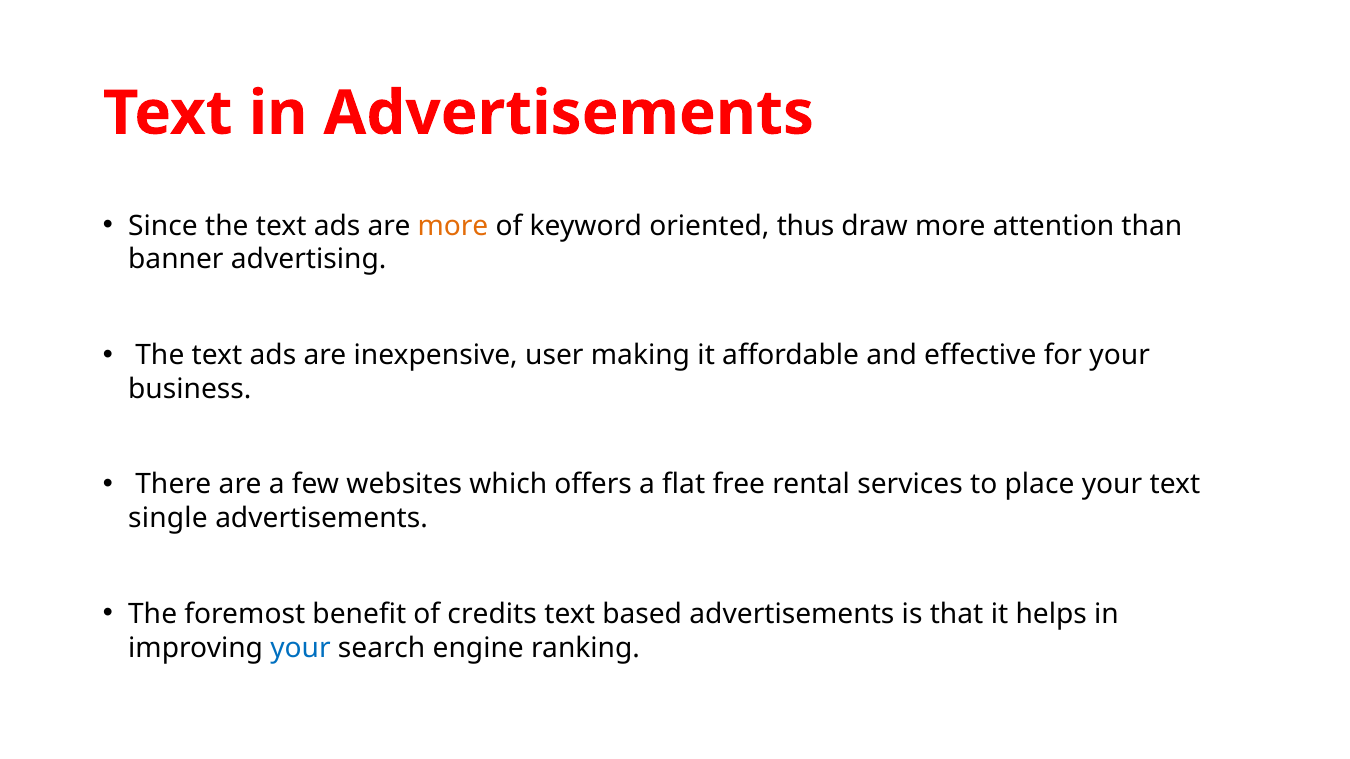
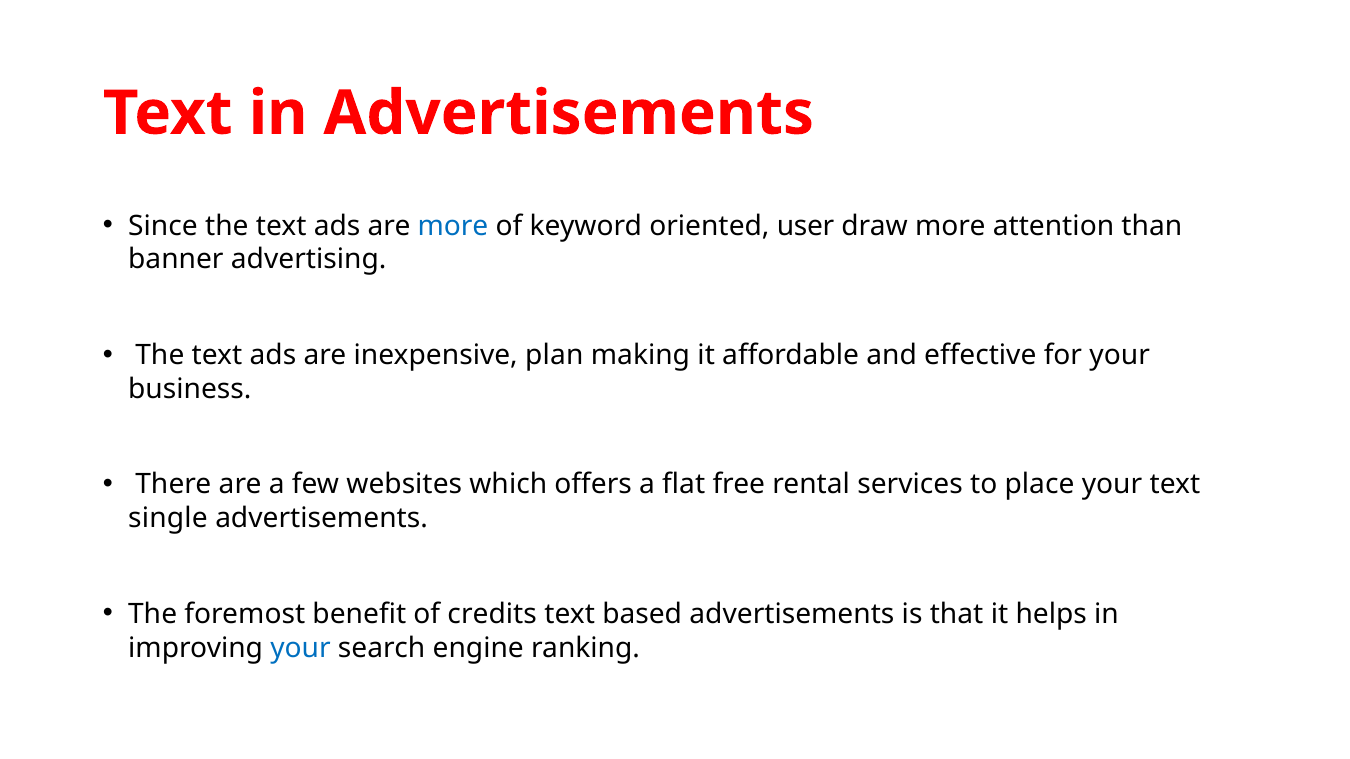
more at (453, 226) colour: orange -> blue
thus: thus -> user
user: user -> plan
